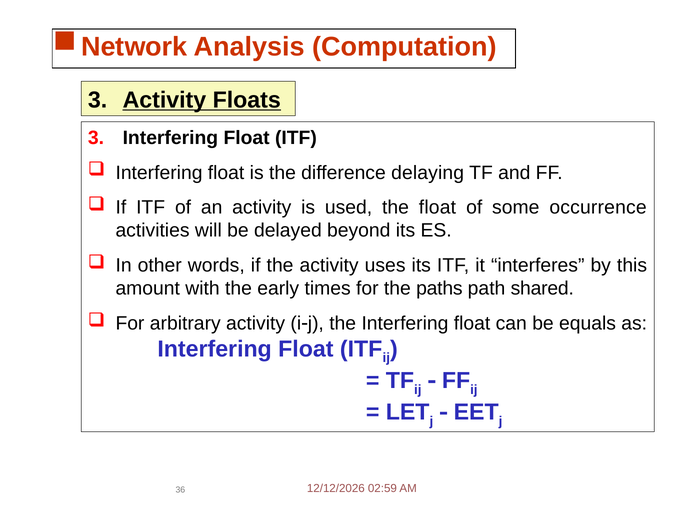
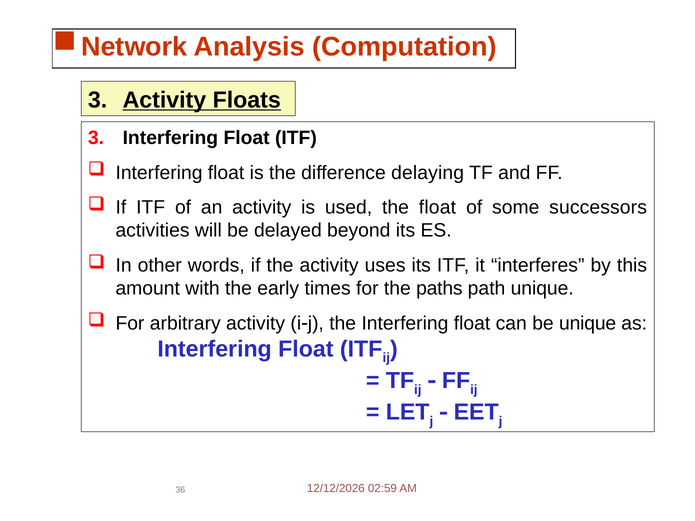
occurrence: occurrence -> successors
path shared: shared -> unique
be equals: equals -> unique
